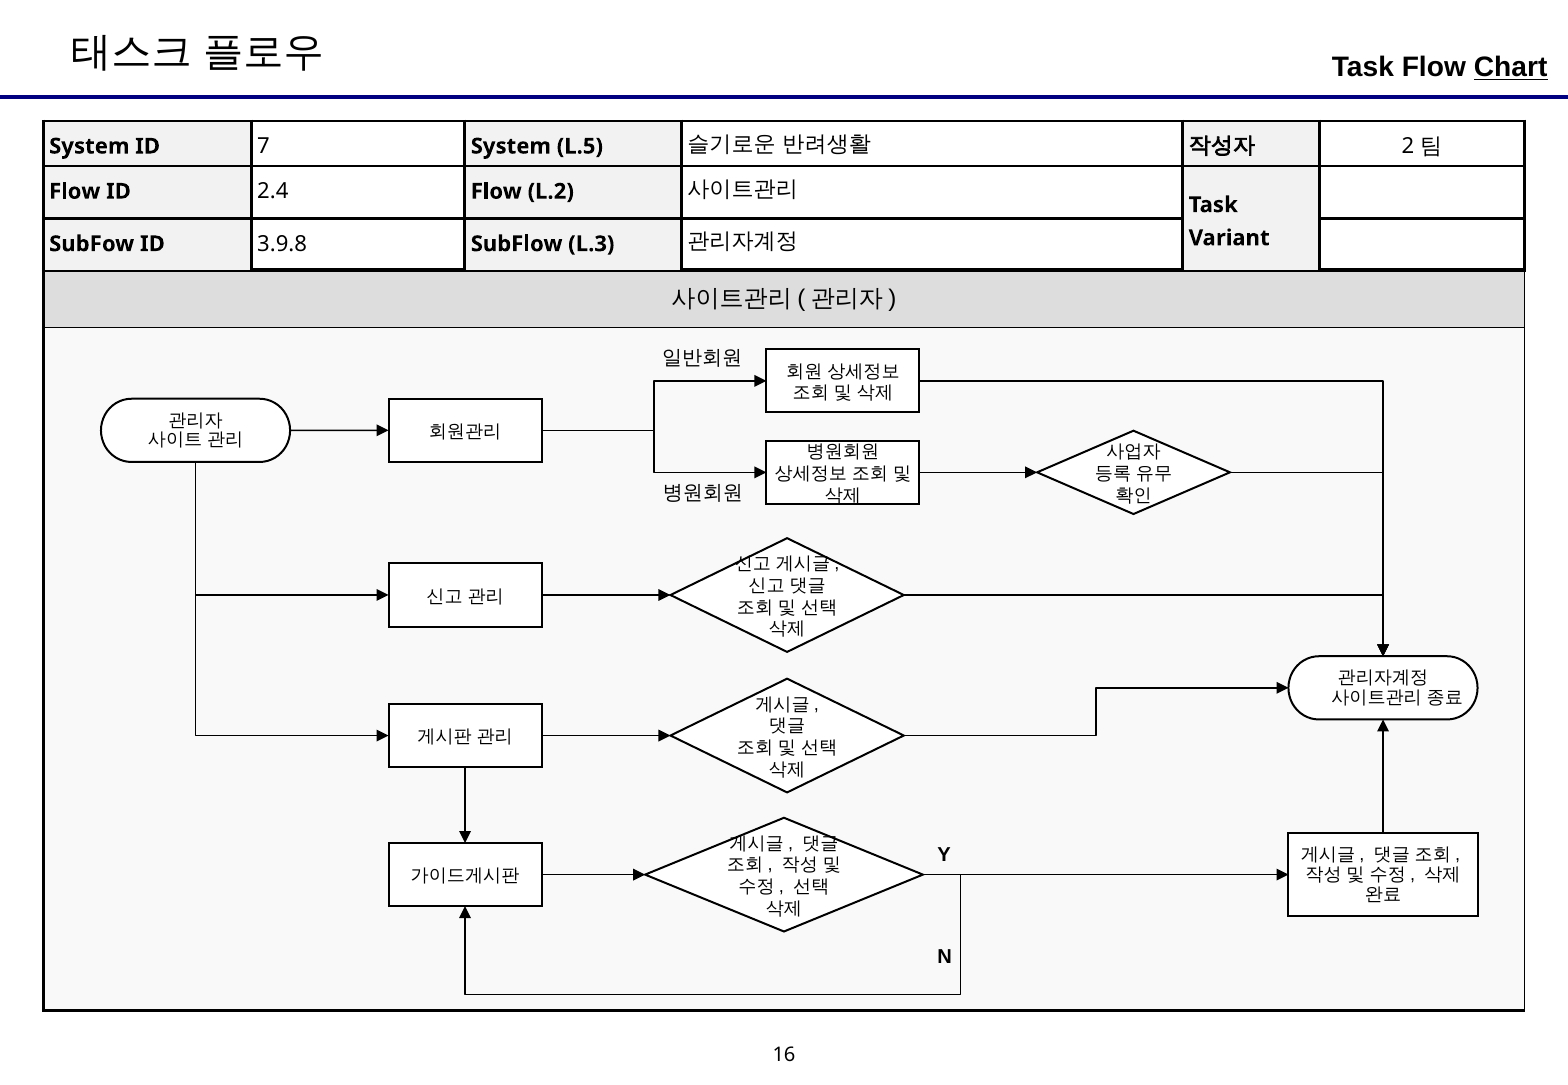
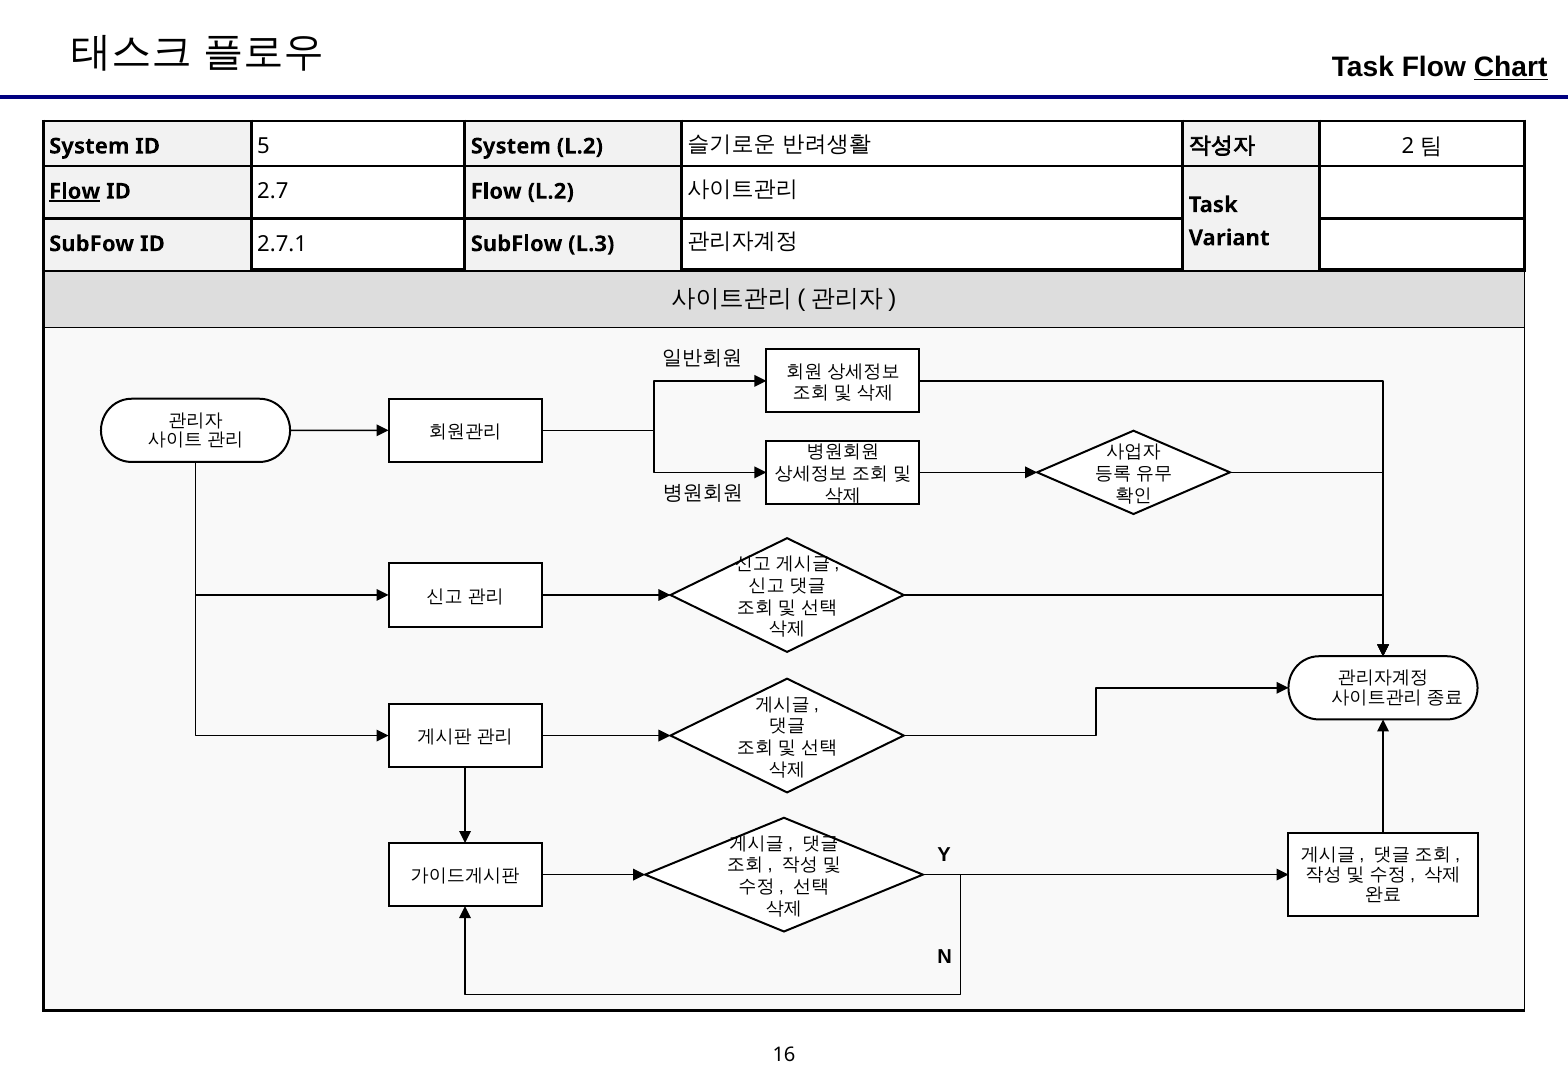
7: 7 -> 5
System L.5: L.5 -> L.2
Flow at (75, 192) underline: none -> present
2.4: 2.4 -> 2.7
3.9.8: 3.9.8 -> 2.7.1
